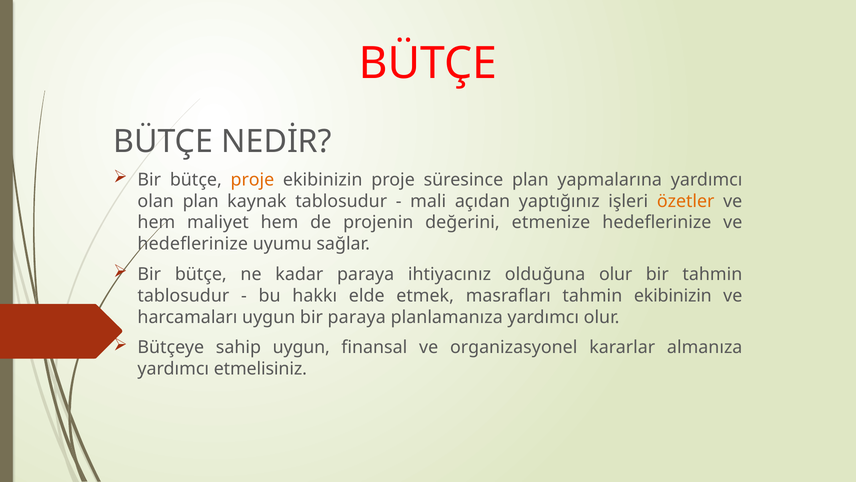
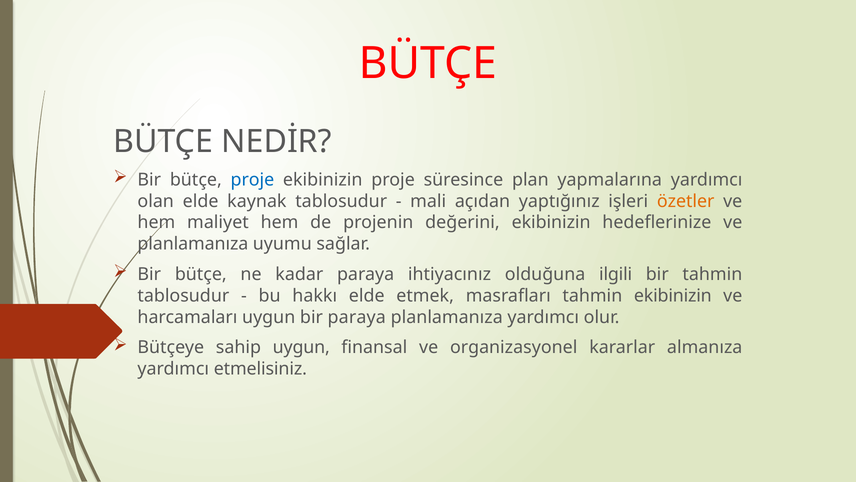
proje at (252, 180) colour: orange -> blue
olan plan: plan -> elde
değerini etmenize: etmenize -> ekibinizin
hedeflerinize at (193, 244): hedeflerinize -> planlamanıza
olduğuna olur: olur -> ilgili
